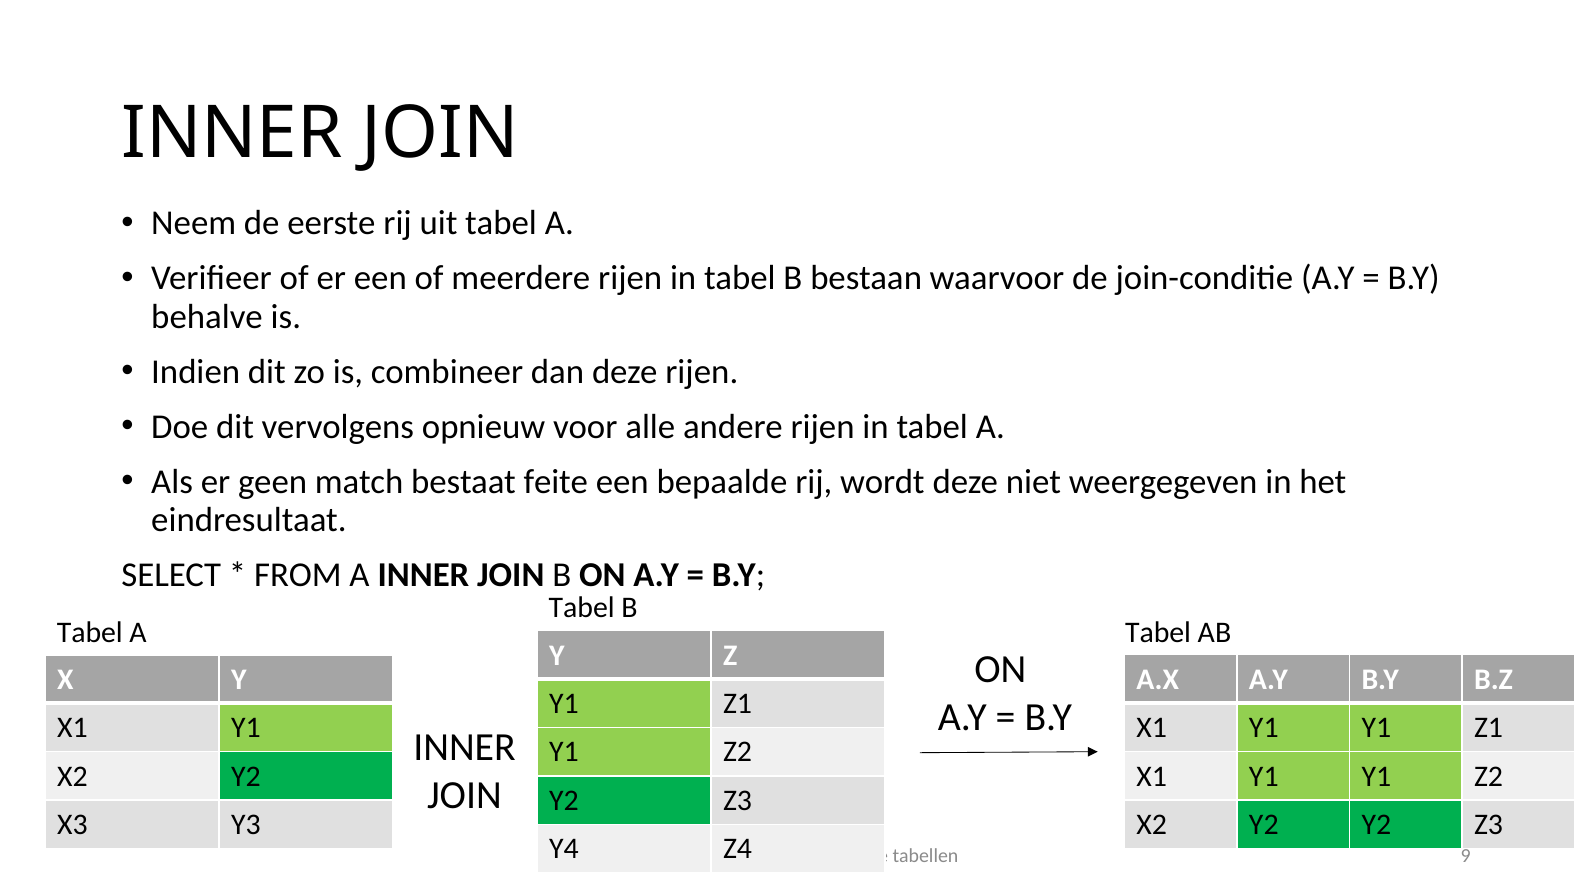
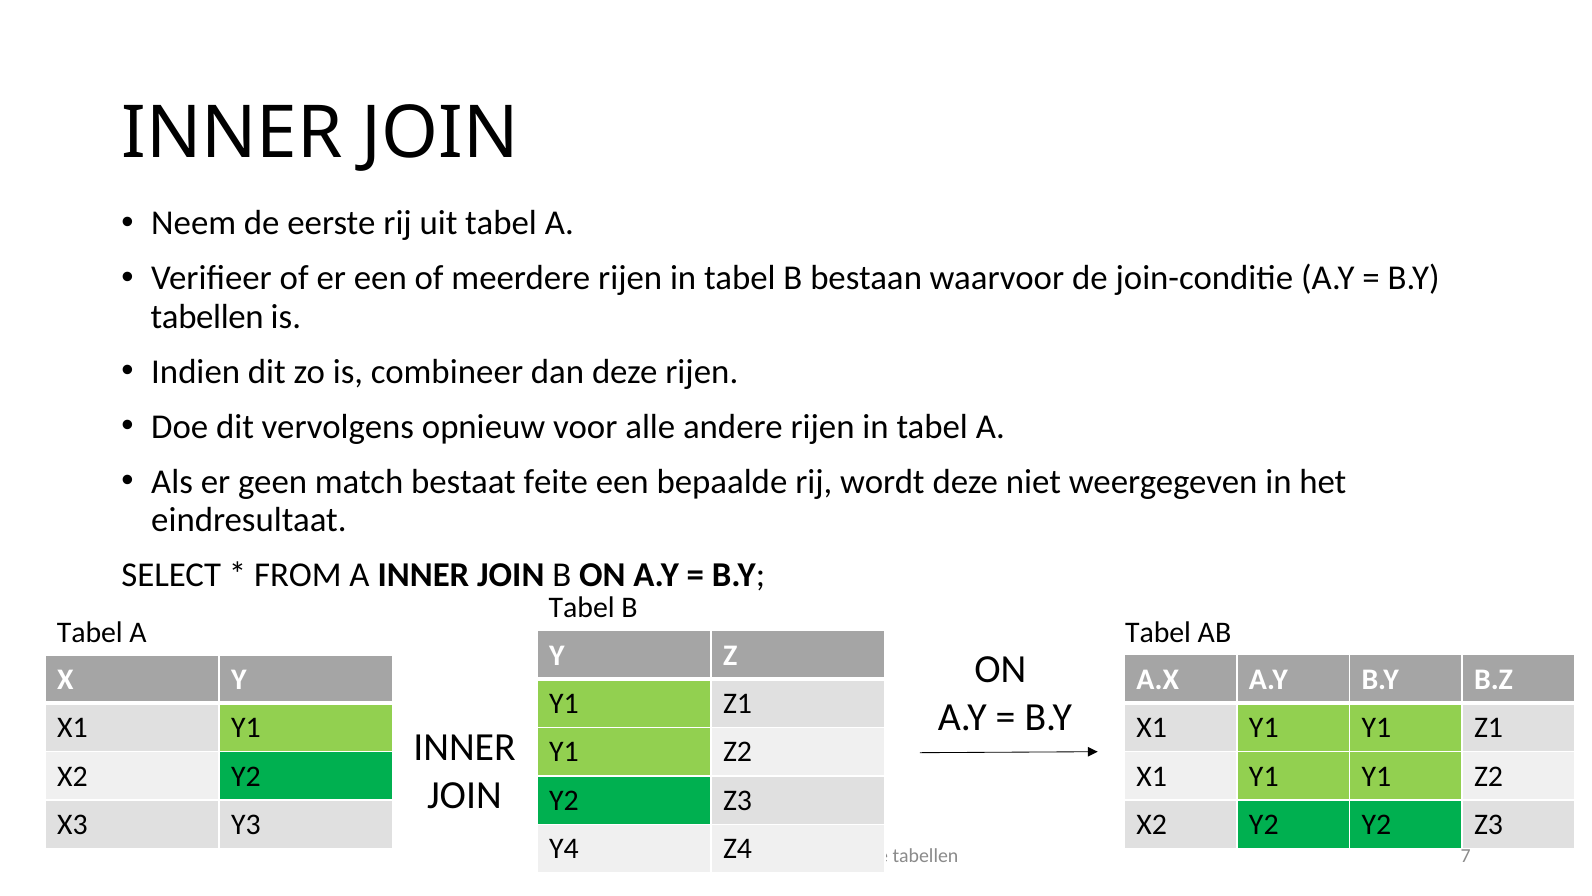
behalve at (207, 317): behalve -> tabellen
9: 9 -> 7
